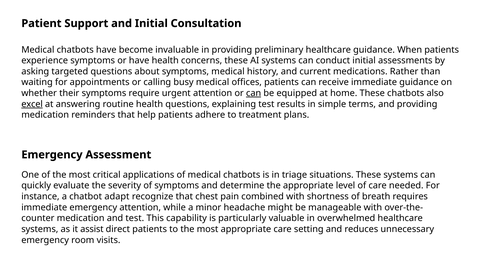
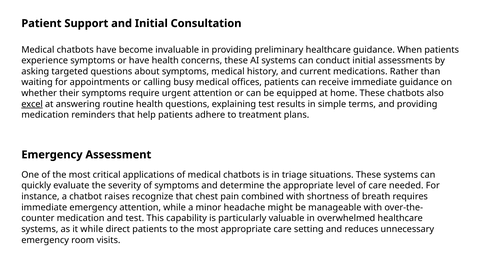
can at (254, 93) underline: present -> none
adapt: adapt -> raises
it assist: assist -> while
